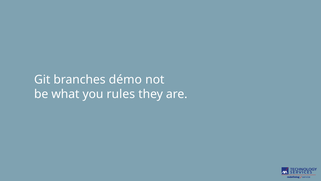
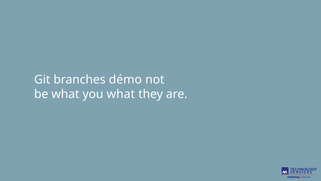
you rules: rules -> what
